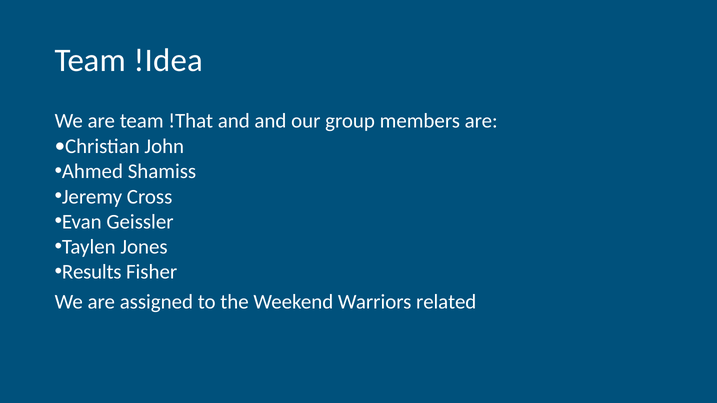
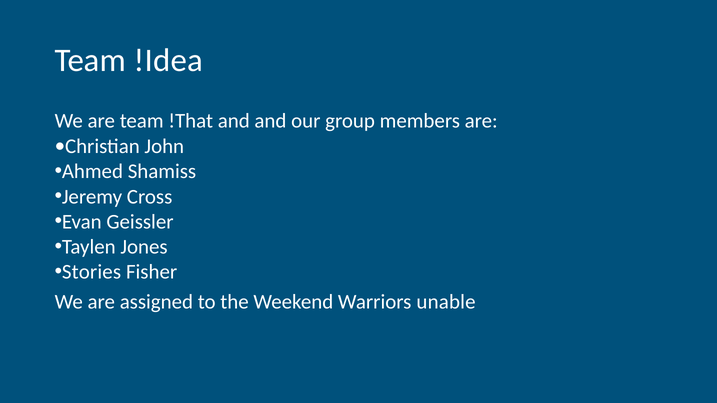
Results: Results -> Stories
related: related -> unable
